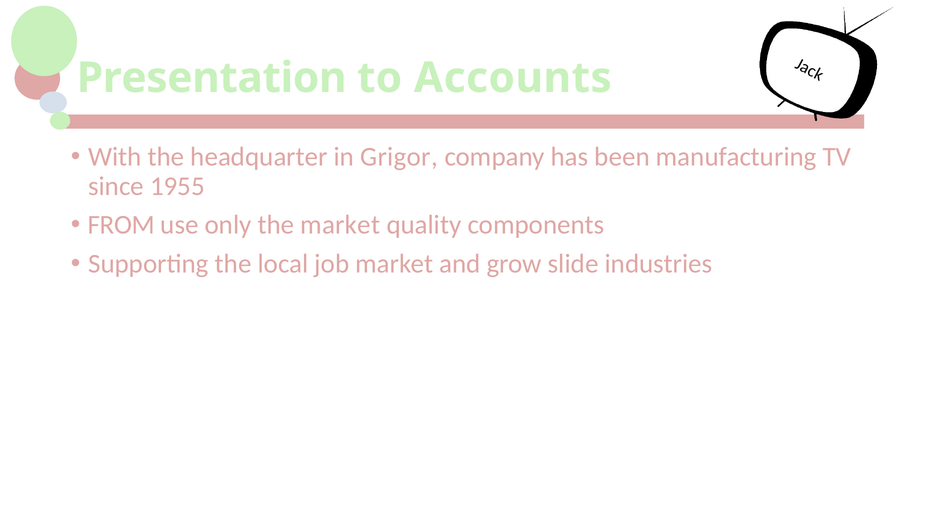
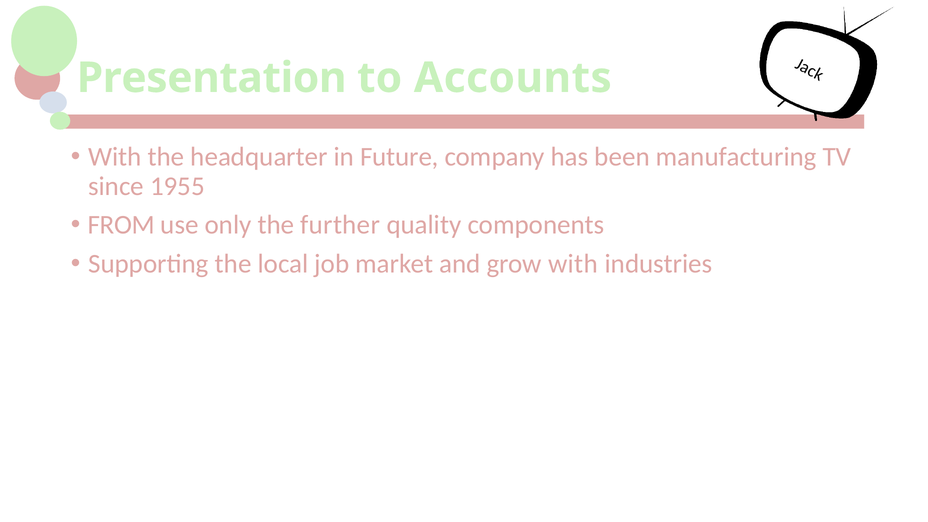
Grigor: Grigor -> Future
the market: market -> further
grow slide: slide -> with
